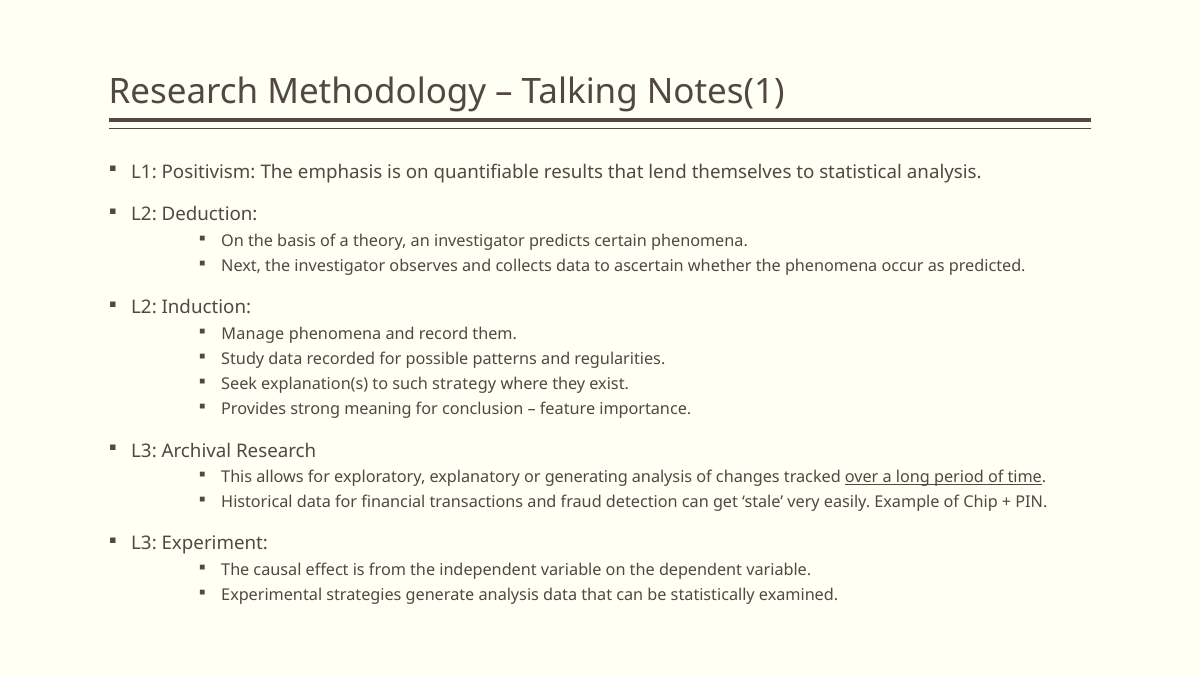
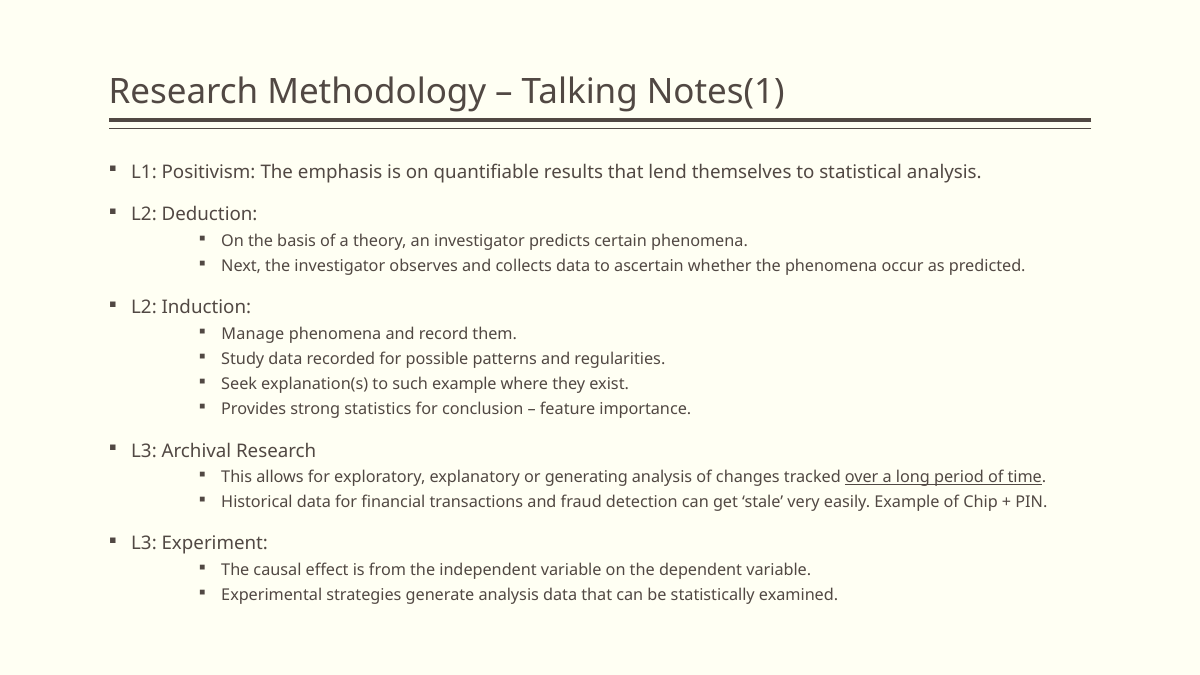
such strategy: strategy -> example
meaning: meaning -> statistics
